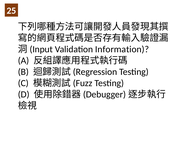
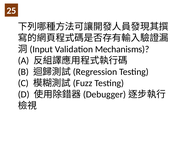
Information: Information -> Mechanisms
